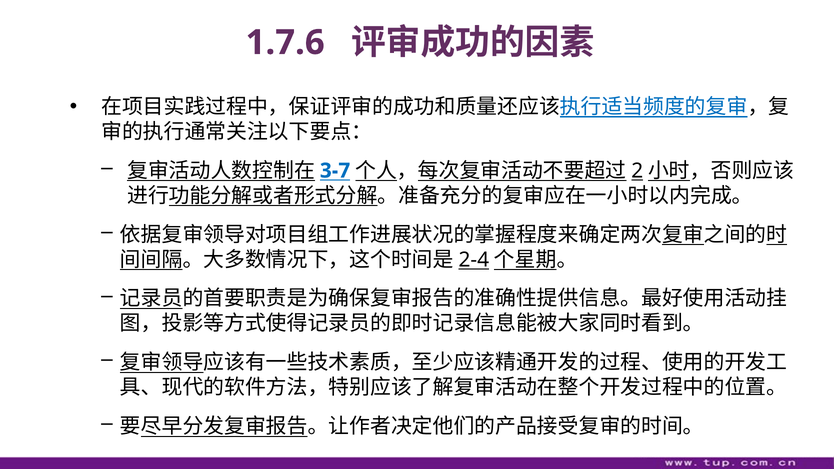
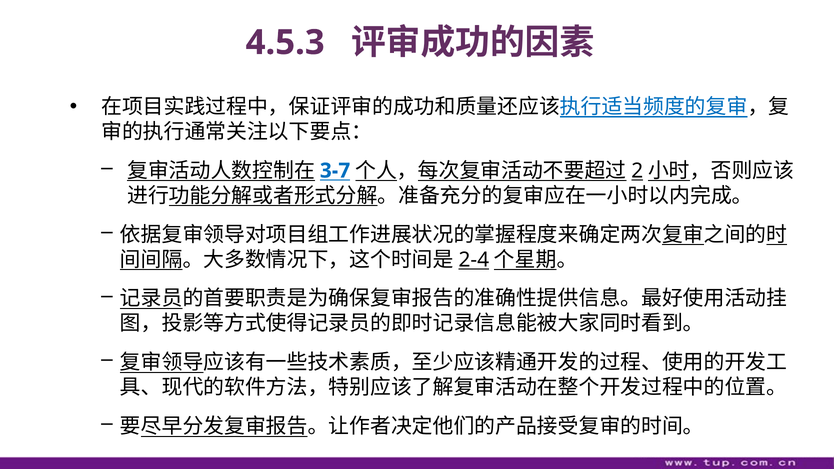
1.7.6: 1.7.6 -> 4.5.3
